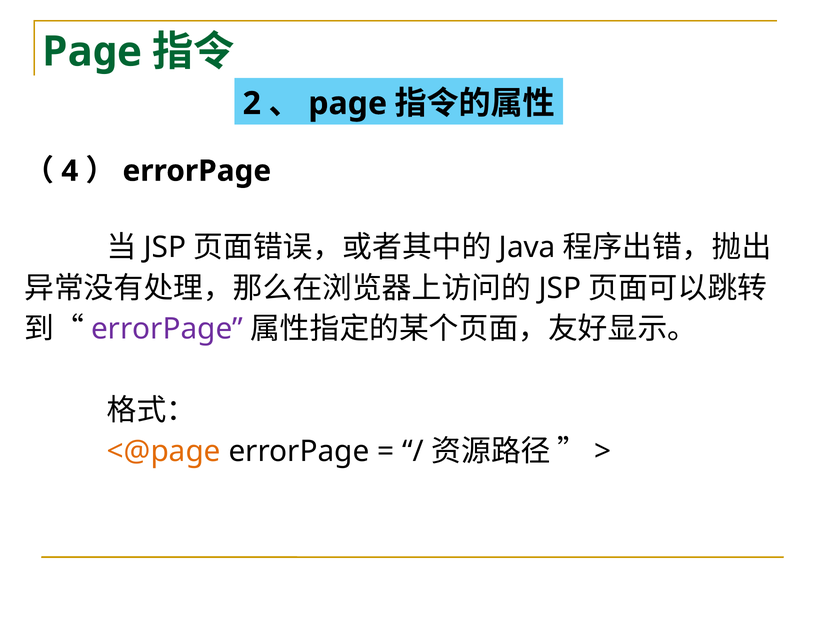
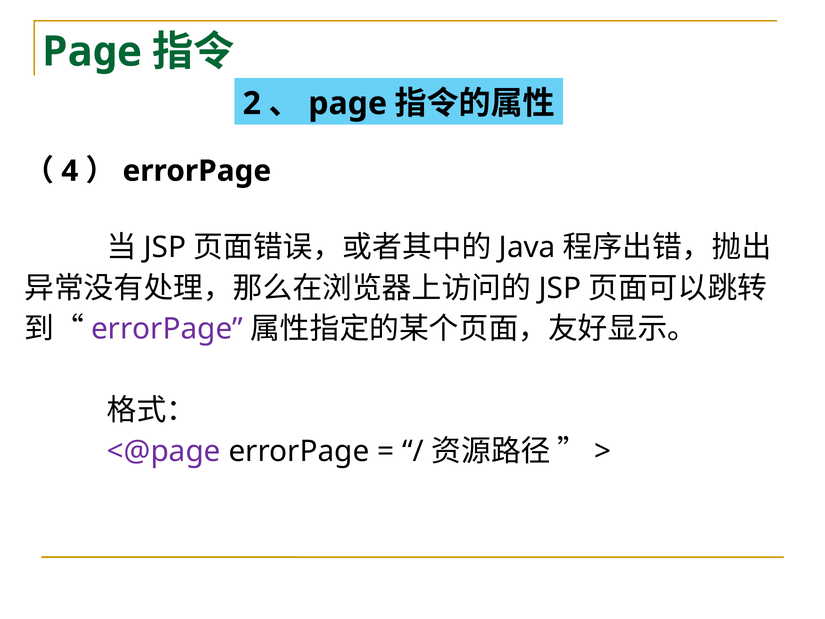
<@page colour: orange -> purple
